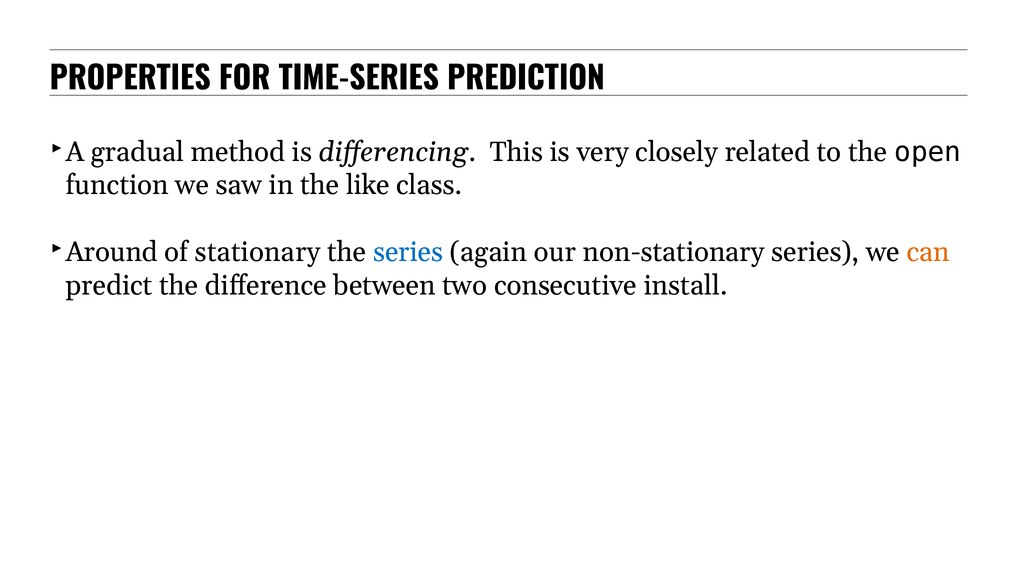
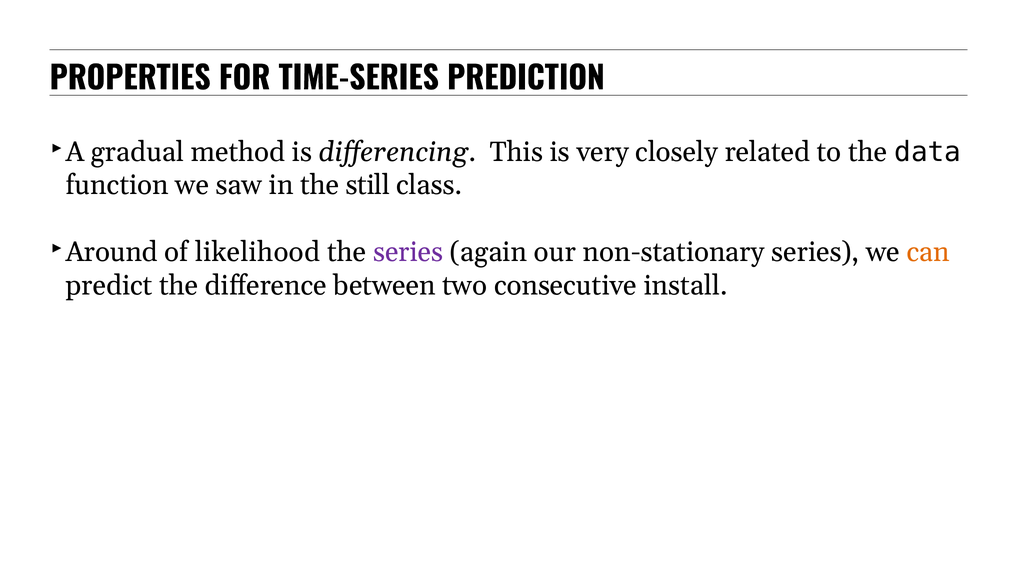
open: open -> data
like: like -> still
stationary: stationary -> likelihood
series at (408, 252) colour: blue -> purple
